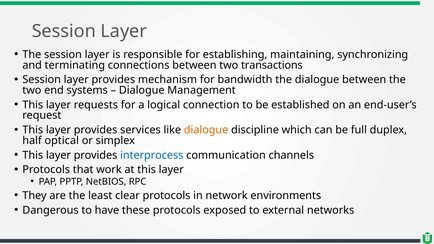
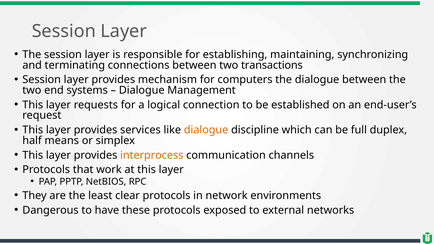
bandwidth: bandwidth -> computers
optical: optical -> means
interprocess colour: blue -> orange
